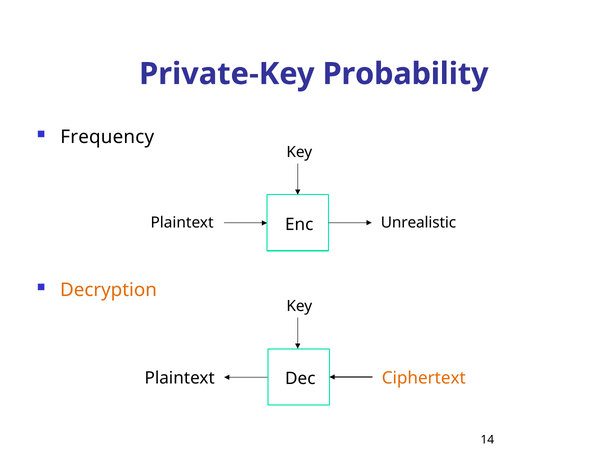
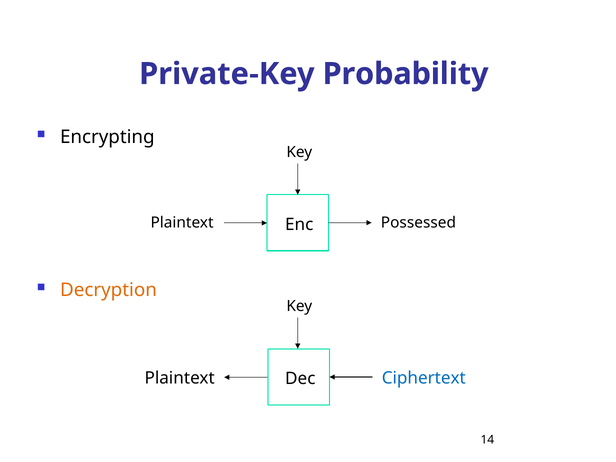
Frequency: Frequency -> Encrypting
Unrealistic: Unrealistic -> Possessed
Ciphertext colour: orange -> blue
